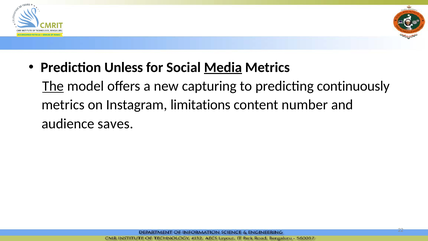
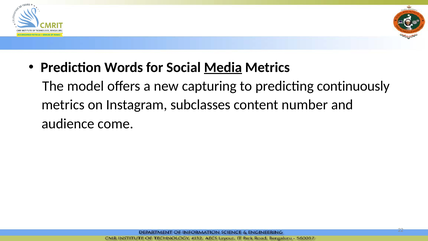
Unless: Unless -> Words
The underline: present -> none
limitations: limitations -> subclasses
saves: saves -> come
